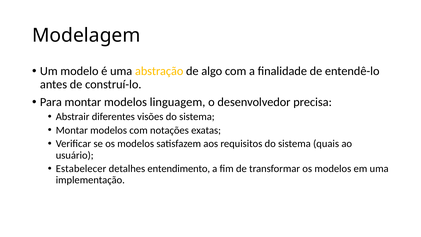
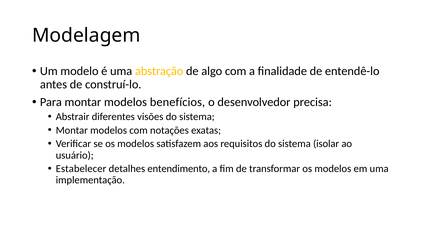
linguagem: linguagem -> benefícios
quais: quais -> isolar
